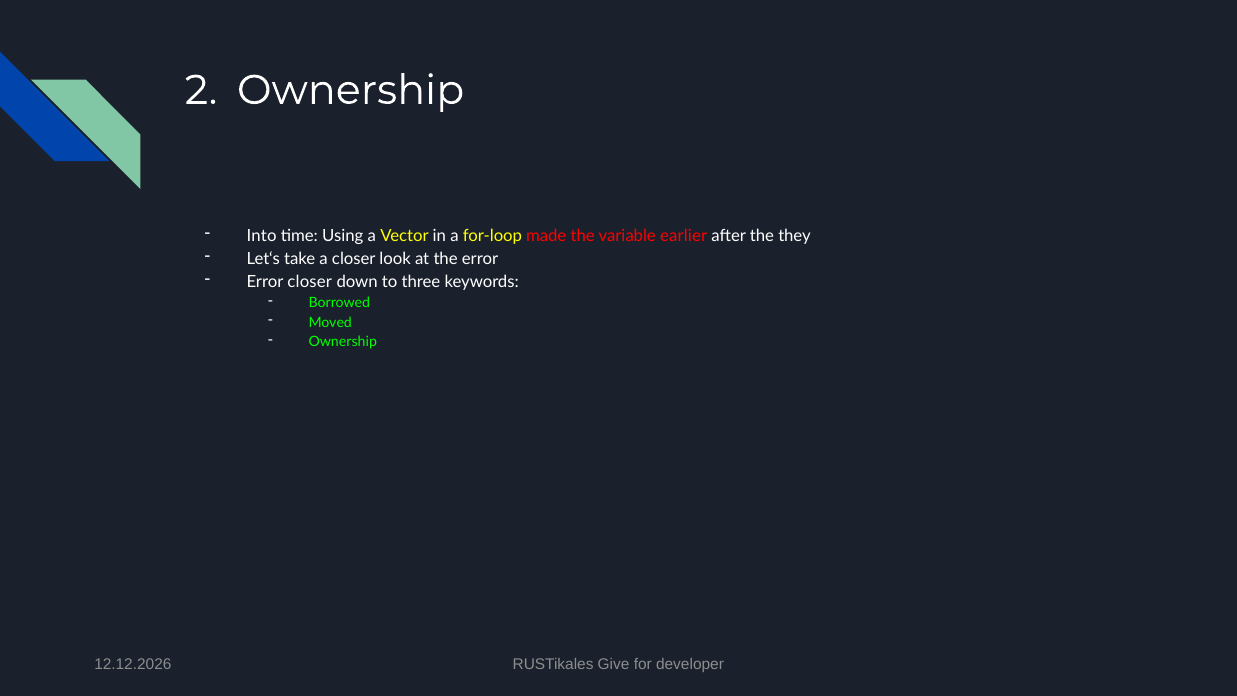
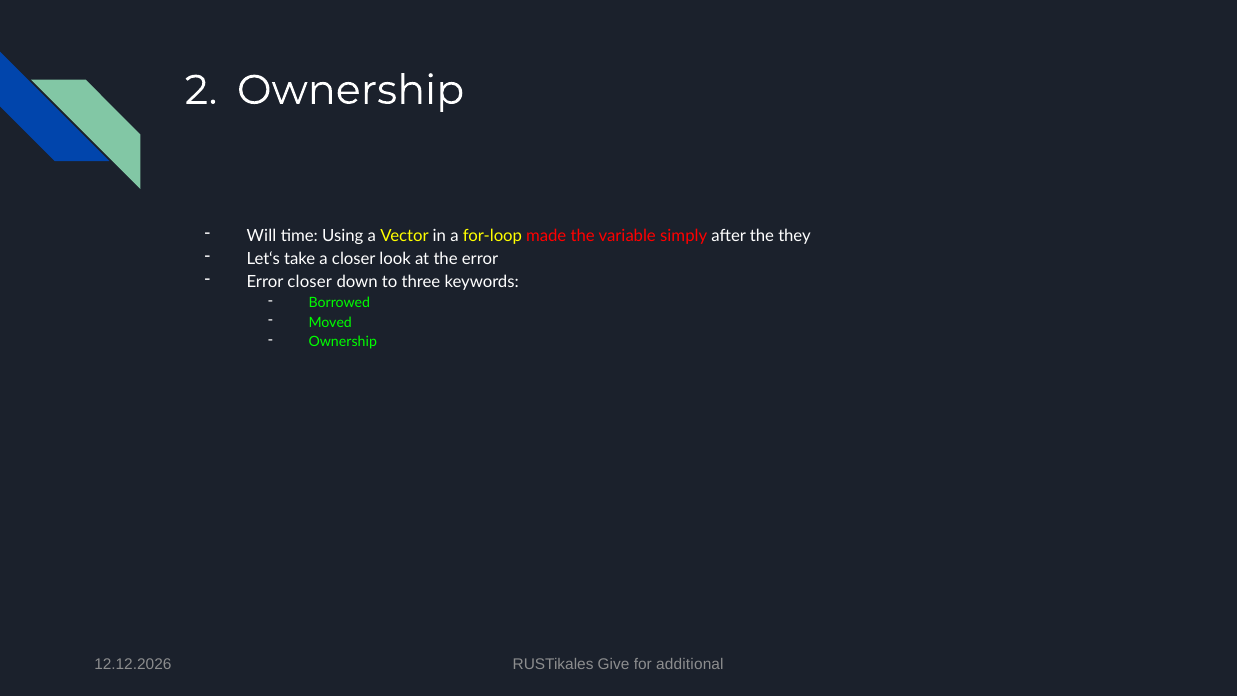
Into: Into -> Will
earlier: earlier -> simply
developer: developer -> additional
